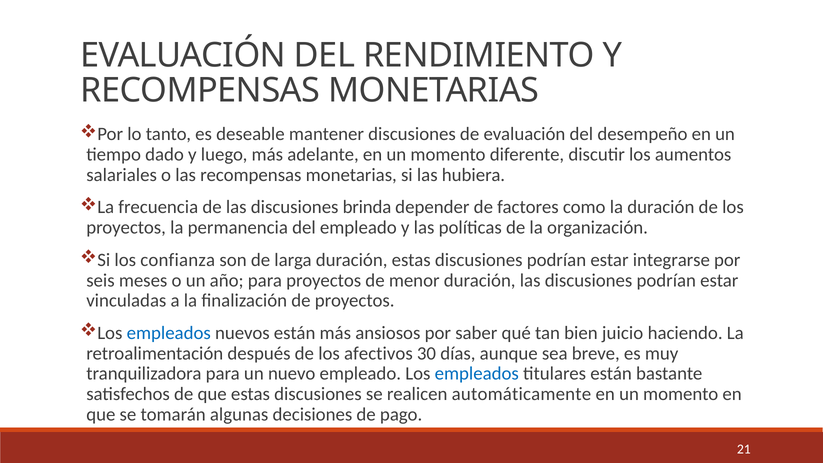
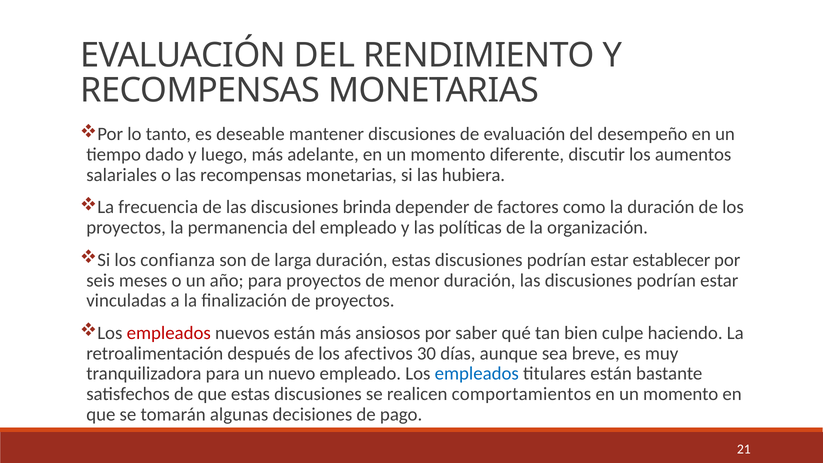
integrarse: integrarse -> establecer
empleados at (169, 333) colour: blue -> red
juicio: juicio -> culpe
automáticamente: automáticamente -> comportamientos
